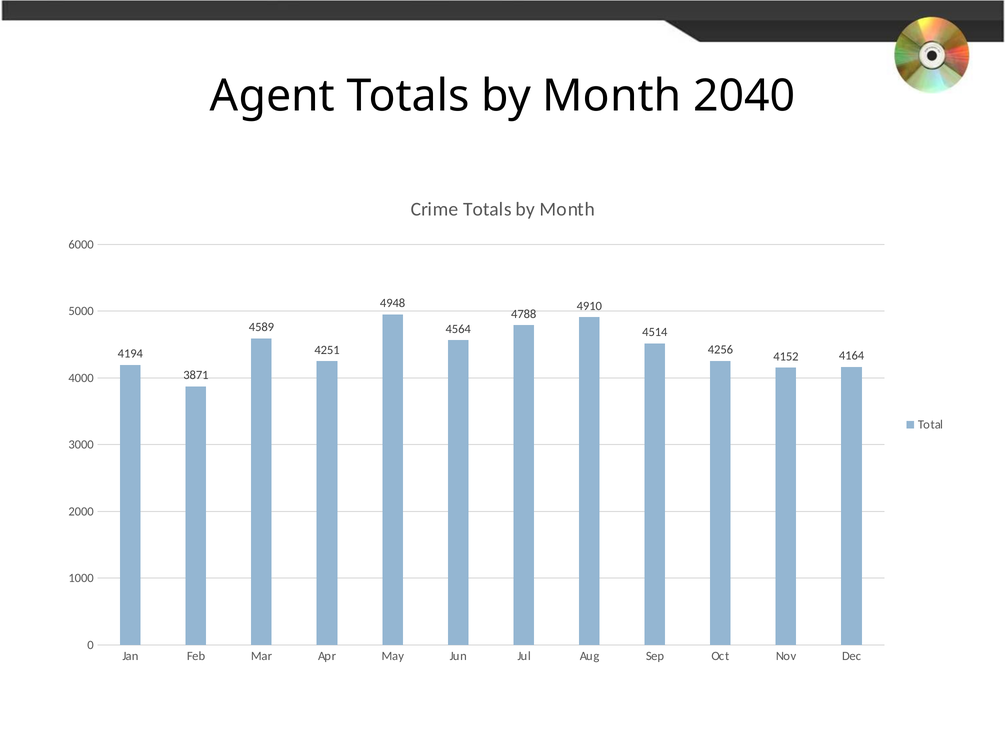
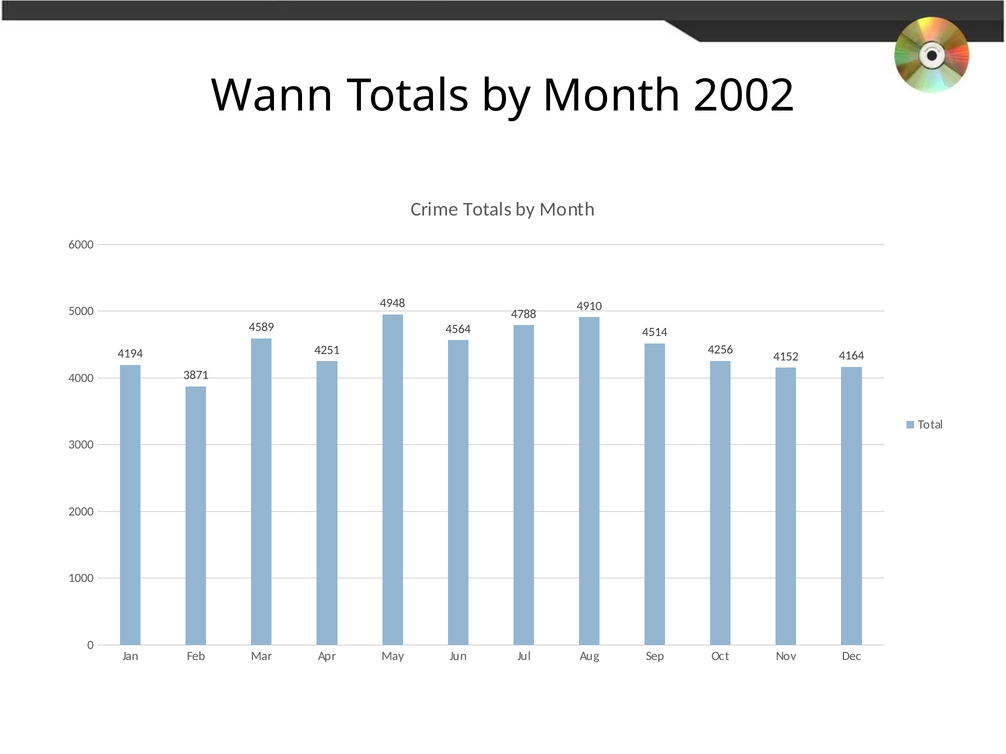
Agent: Agent -> Wann
2040: 2040 -> 2002
